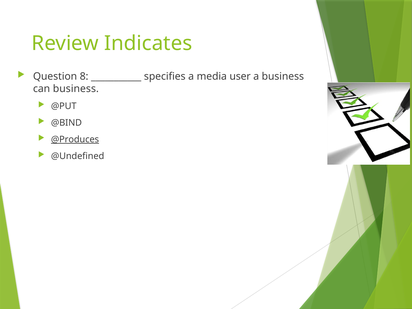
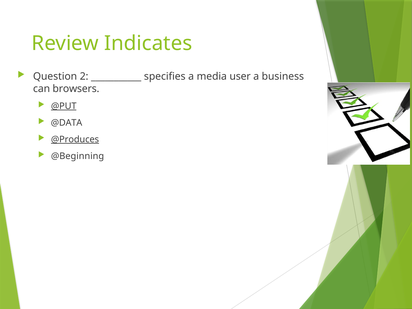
8: 8 -> 2
can business: business -> browsers
@PUT underline: none -> present
@BIND: @BIND -> @DATA
@Undefined: @Undefined -> @Beginning
